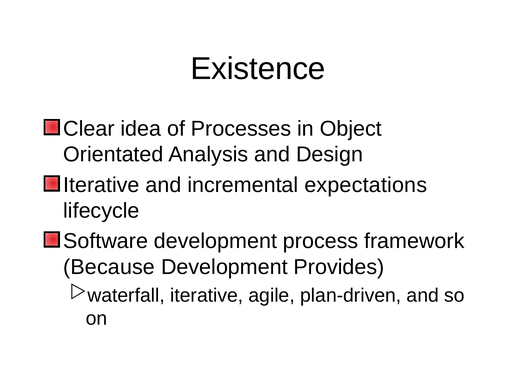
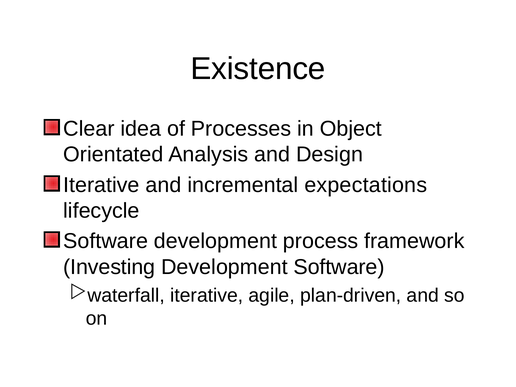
Because: Because -> Investing
Development Provides: Provides -> Software
